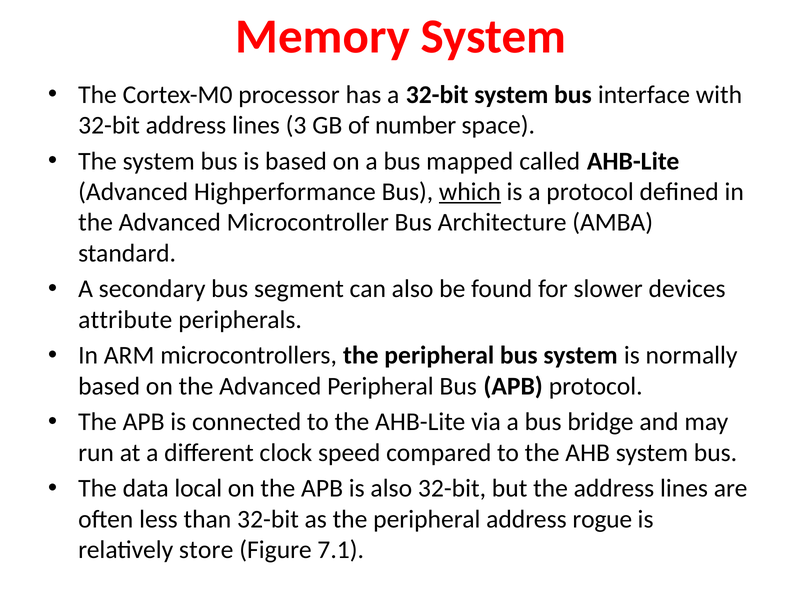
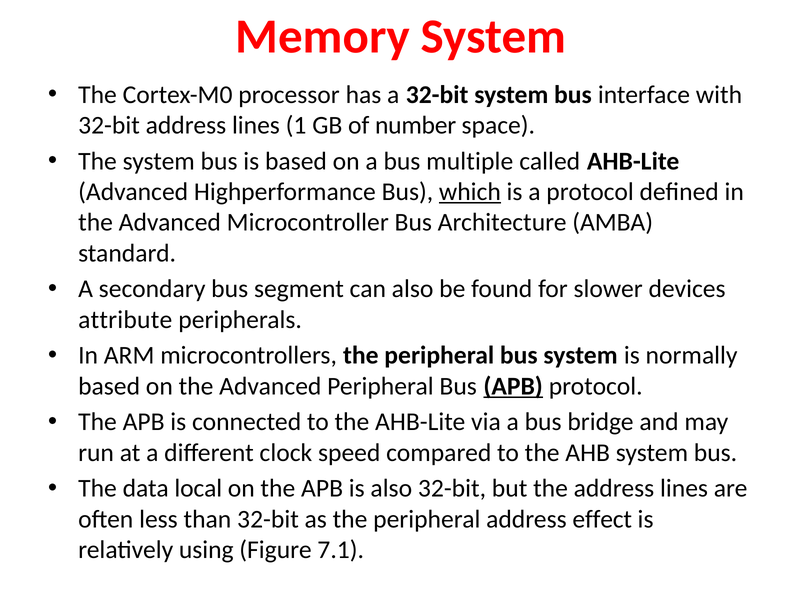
3: 3 -> 1
mapped: mapped -> multiple
APB at (513, 387) underline: none -> present
rogue: rogue -> effect
store: store -> using
